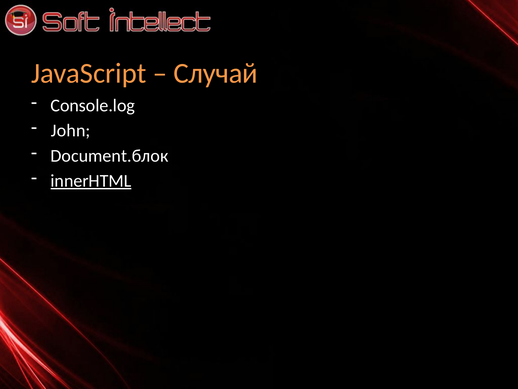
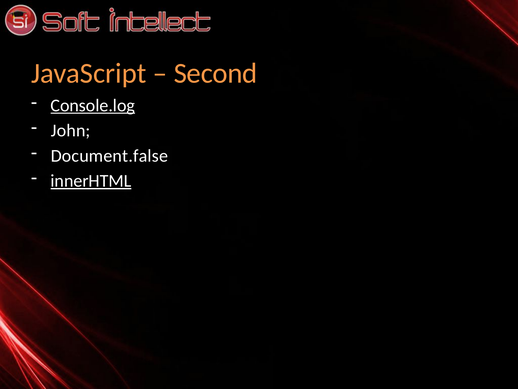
Случай: Случай -> Second
Console.log underline: none -> present
Document.блок: Document.блок -> Document.false
